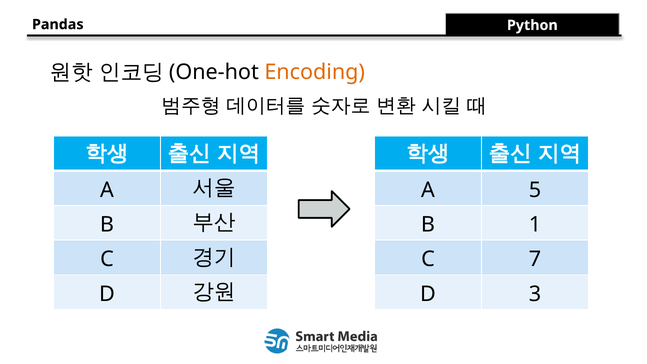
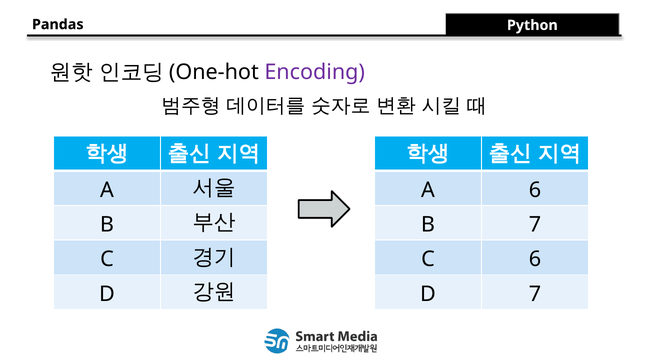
Encoding colour: orange -> purple
A 5: 5 -> 6
B 1: 1 -> 7
C 7: 7 -> 6
D 3: 3 -> 7
